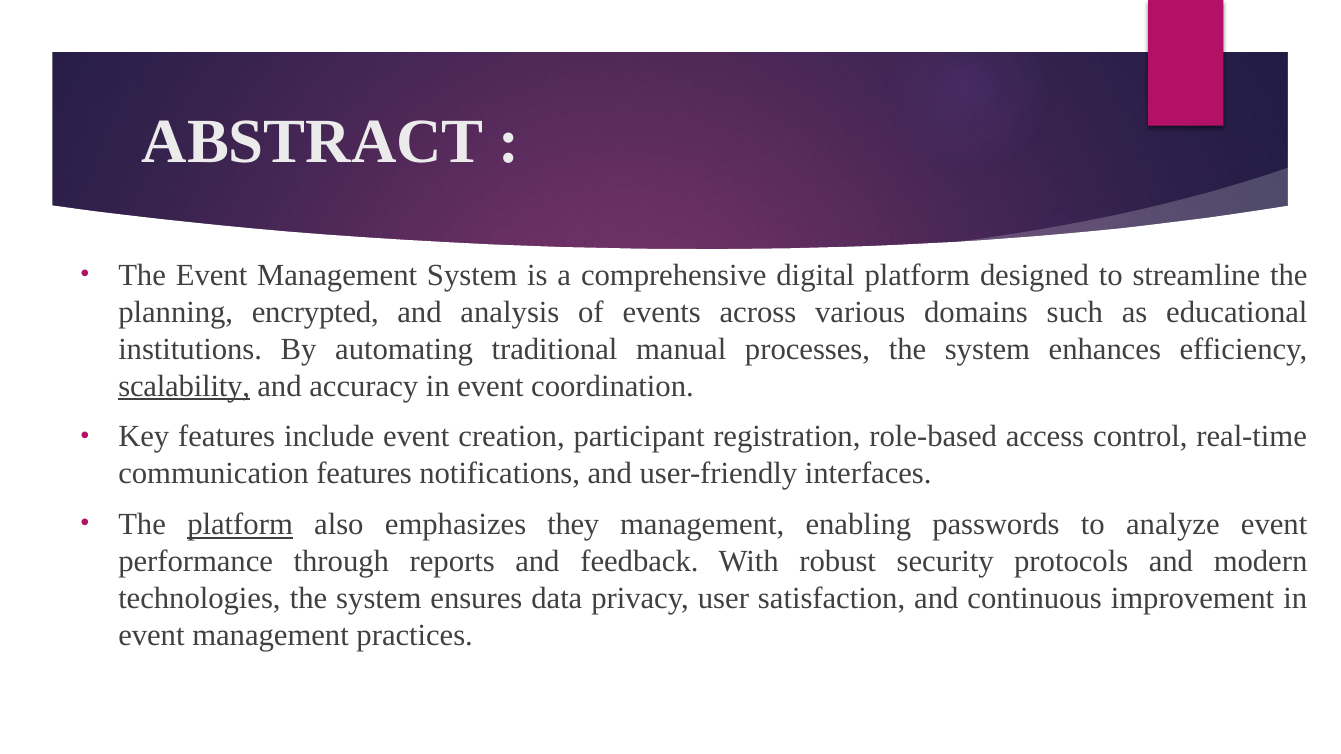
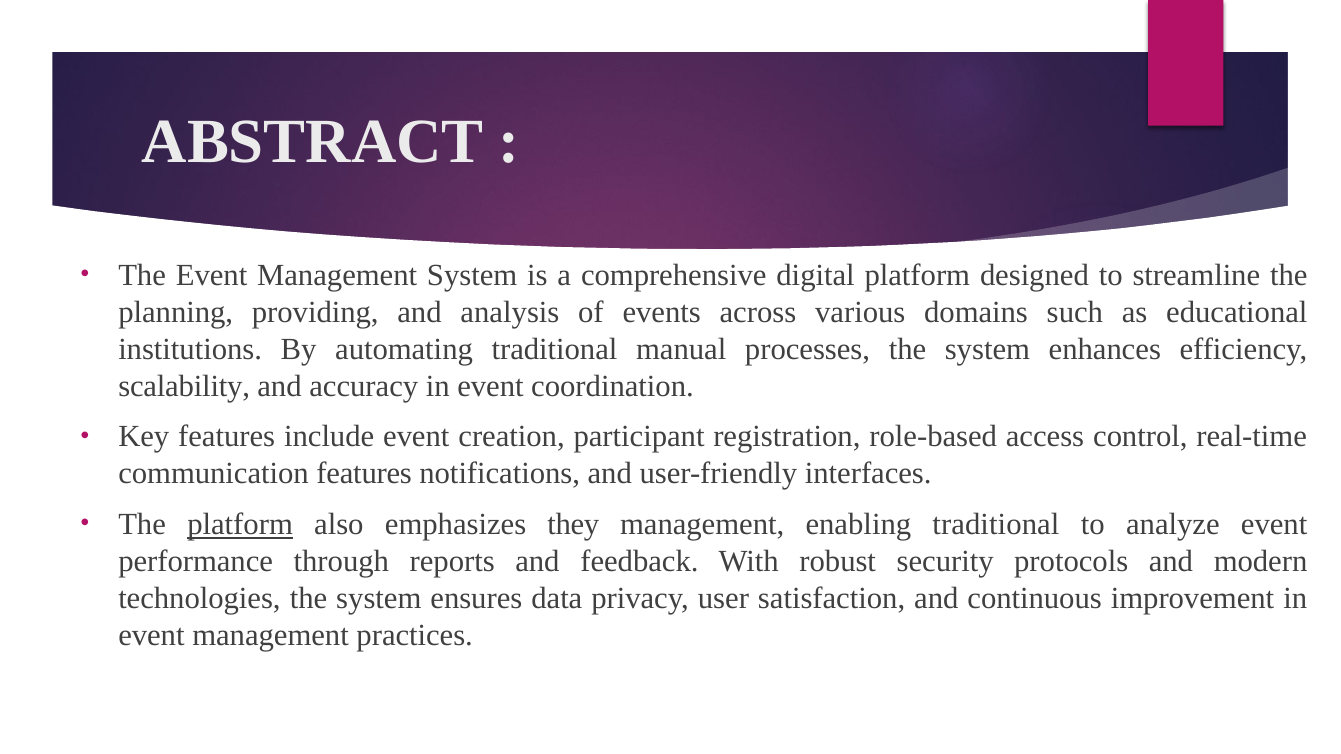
encrypted: encrypted -> providing
scalability underline: present -> none
enabling passwords: passwords -> traditional
